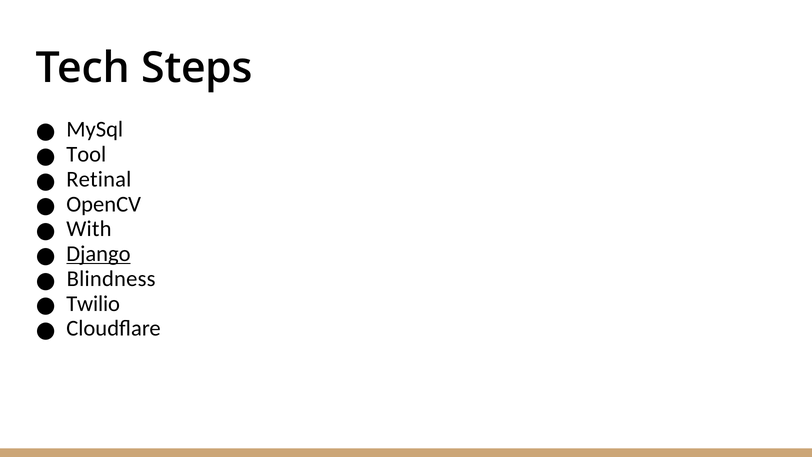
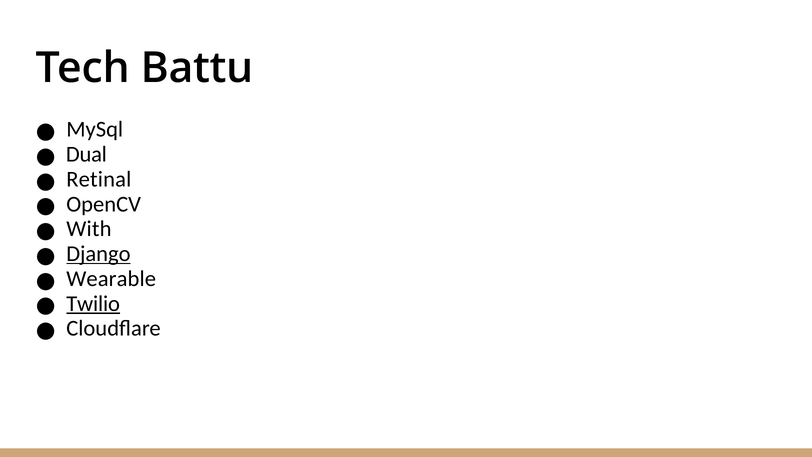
Steps: Steps -> Battu
Tool: Tool -> Dual
Blindness: Blindness -> Wearable
Twilio underline: none -> present
